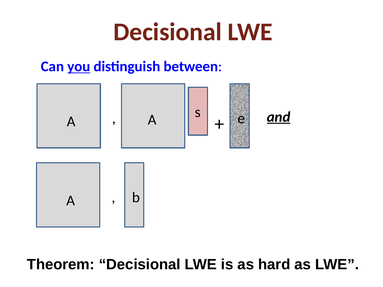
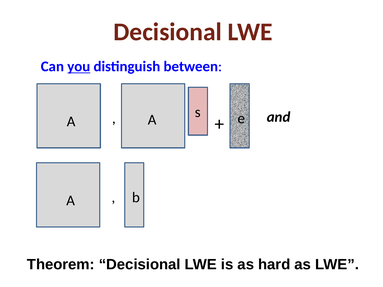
and underline: present -> none
